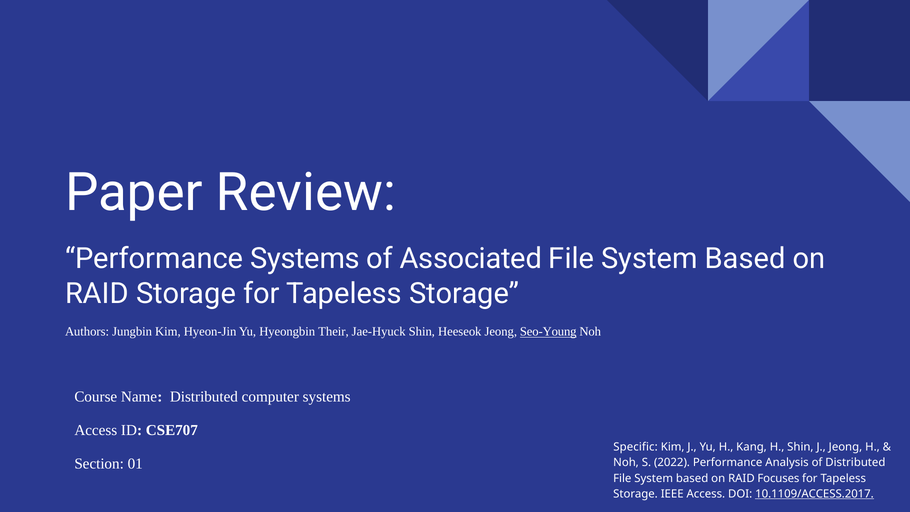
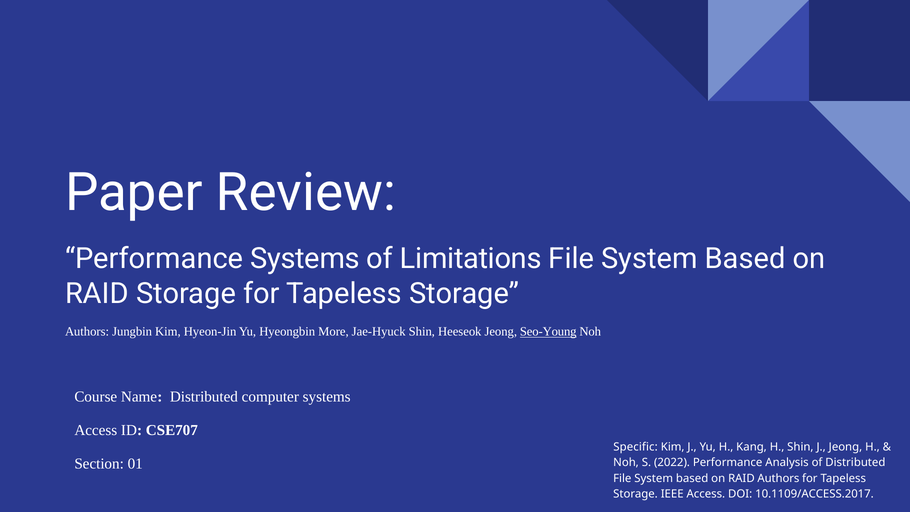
Associated: Associated -> Limitations
Their: Their -> More
RAID Focuses: Focuses -> Authors
10.1109/ACCESS.2017 underline: present -> none
